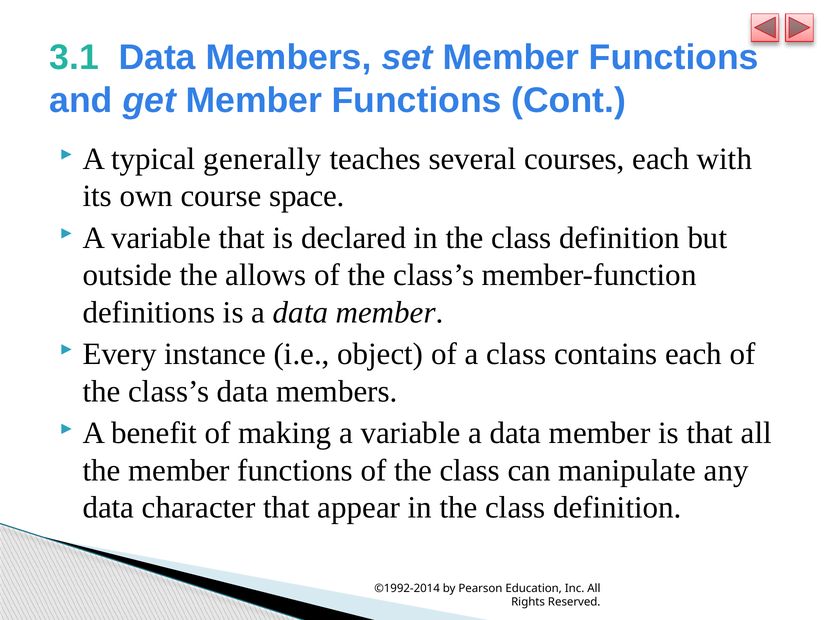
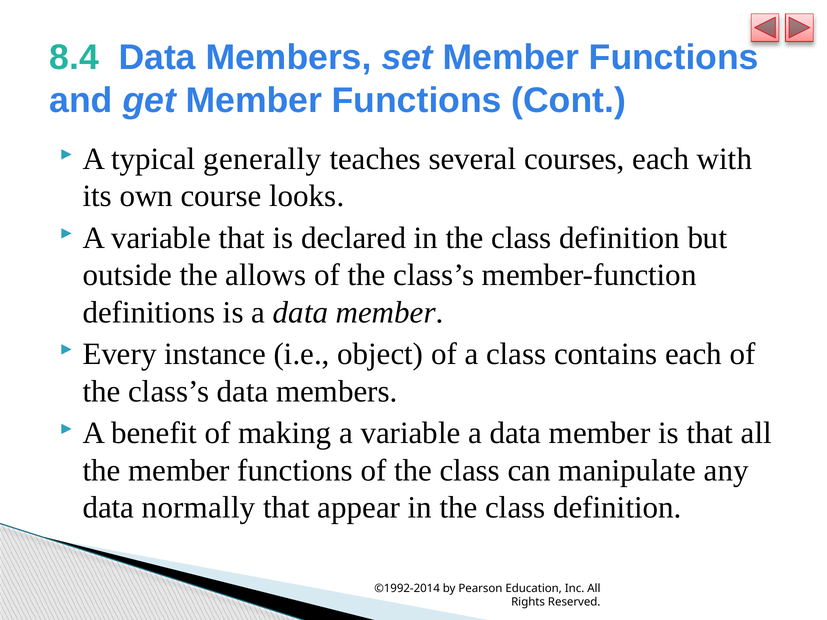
3.1: 3.1 -> 8.4
space: space -> looks
character: character -> normally
